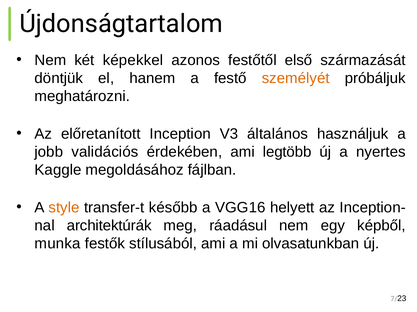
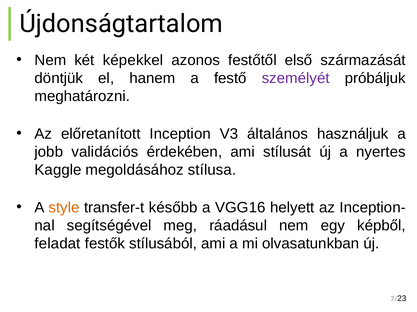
személyét colour: orange -> purple
legtöbb: legtöbb -> stílusát
fájlban: fájlban -> stílusa
architektúrák: architektúrák -> segítségével
munka: munka -> feladat
